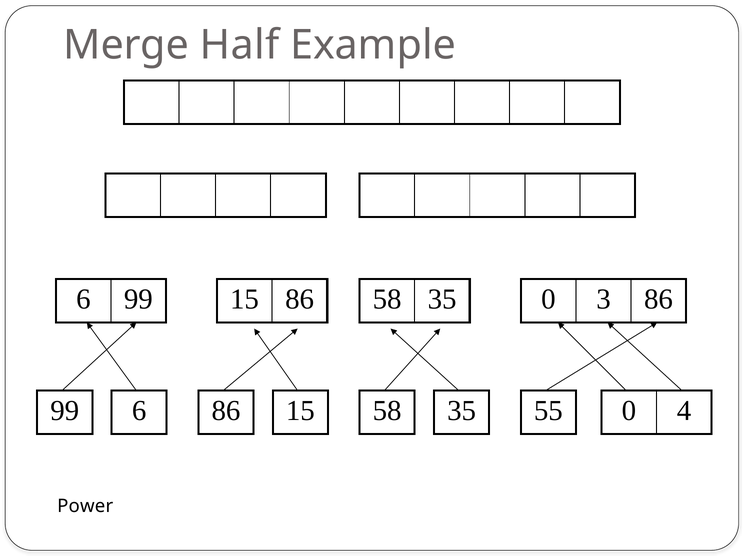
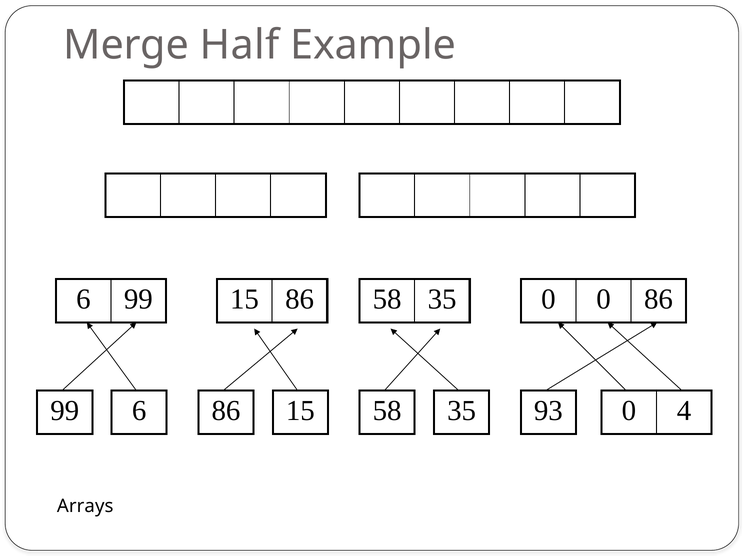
0 3: 3 -> 0
55: 55 -> 93
Power: Power -> Arrays
